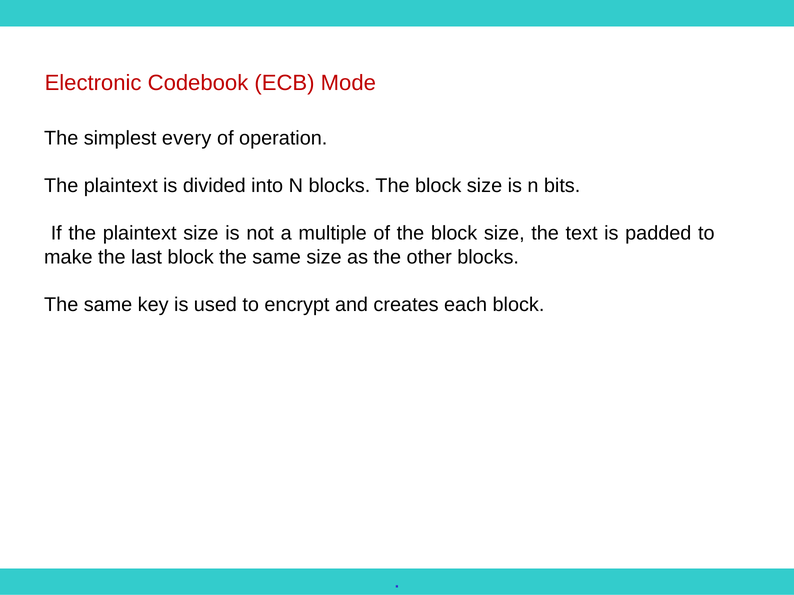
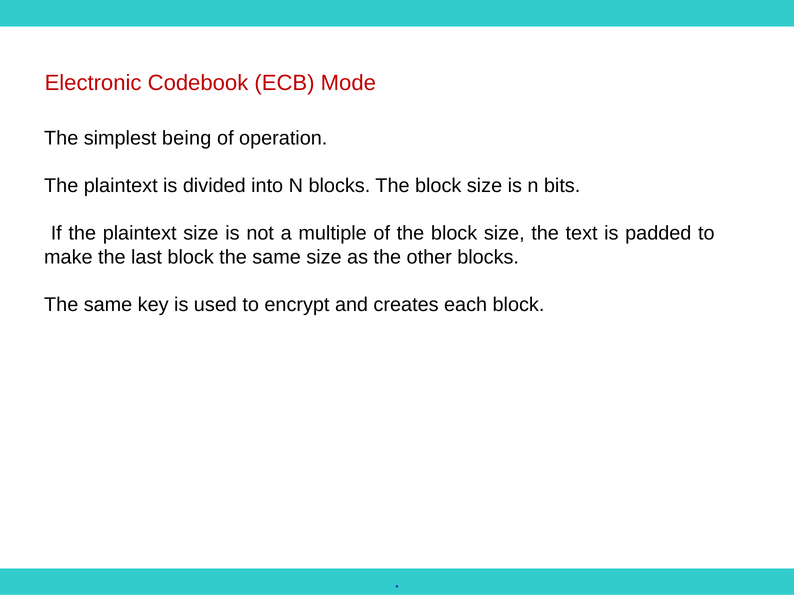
every: every -> being
